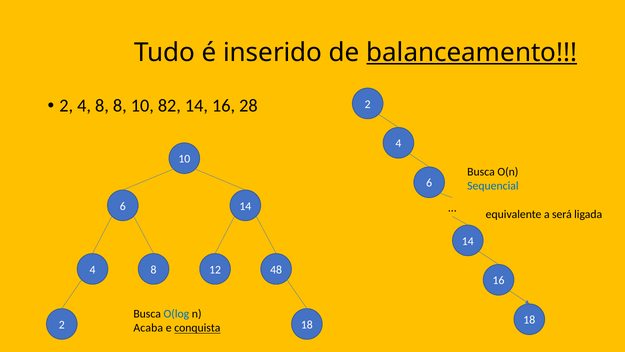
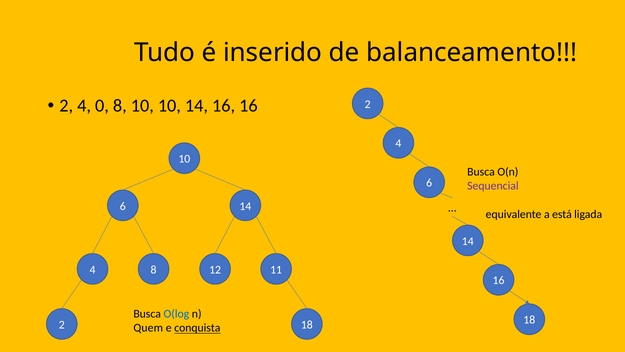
balanceamento underline: present -> none
2 4 8: 8 -> 0
10 82: 82 -> 10
16 28: 28 -> 16
Sequencial colour: blue -> purple
será: será -> está
48: 48 -> 11
Acaba: Acaba -> Quem
